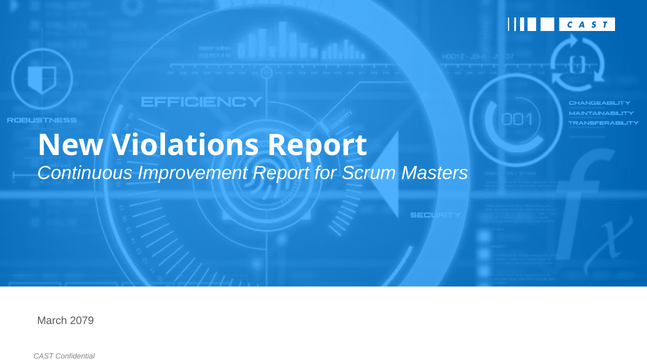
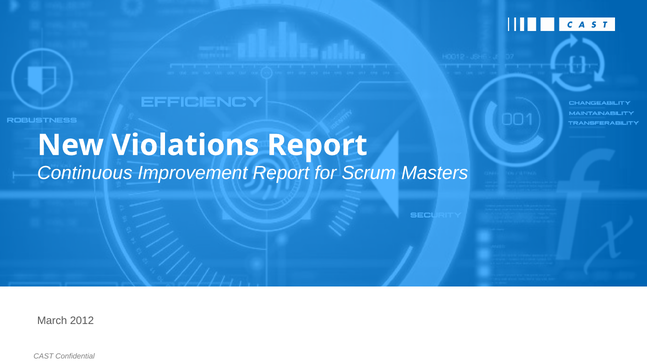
2079: 2079 -> 2012
